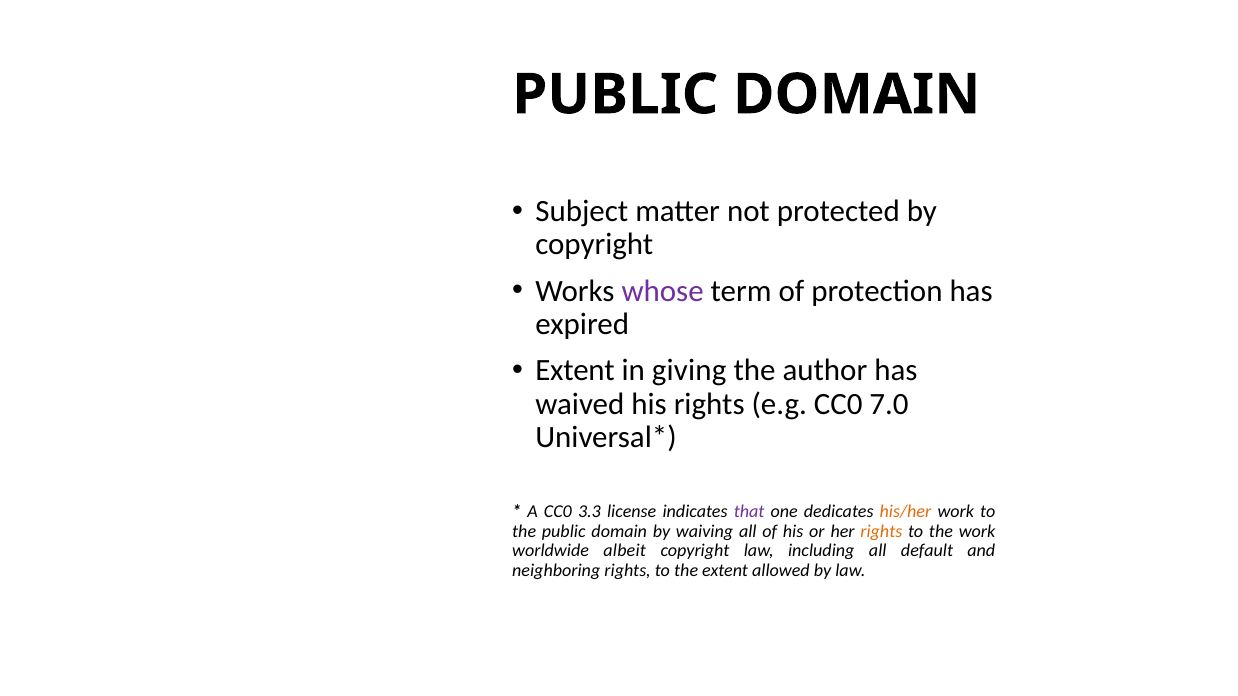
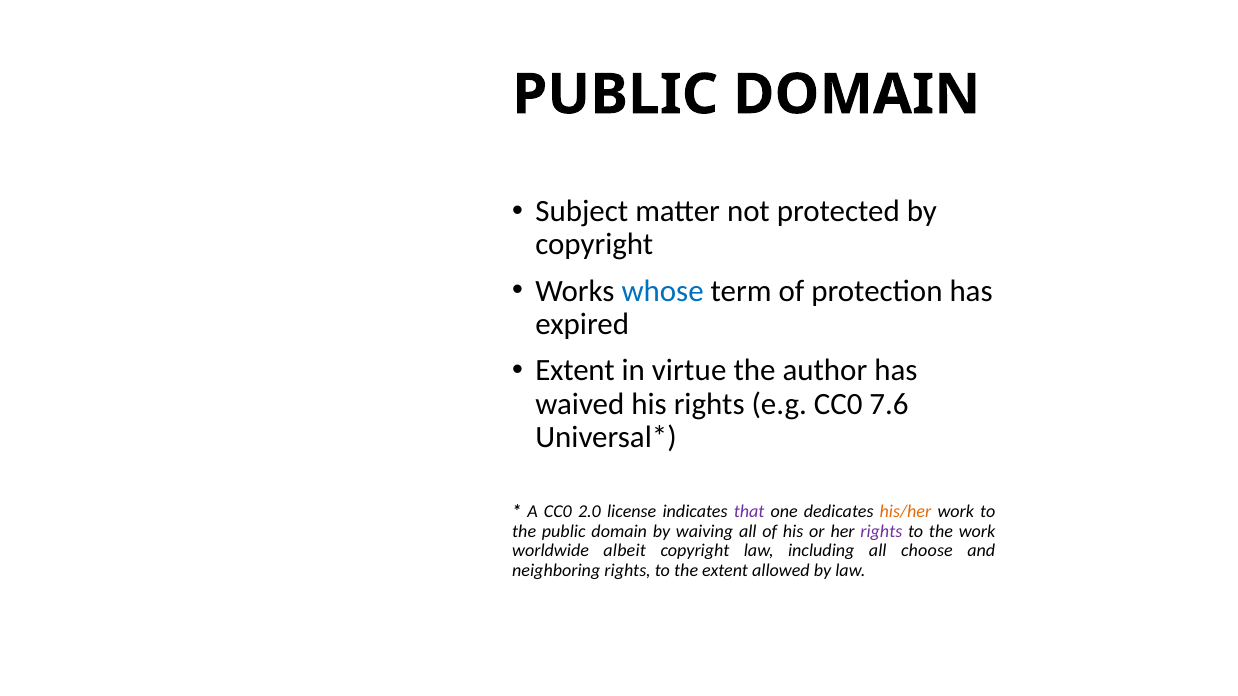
whose colour: purple -> blue
giving: giving -> virtue
7.0: 7.0 -> 7.6
3.3: 3.3 -> 2.0
rights at (881, 532) colour: orange -> purple
default: default -> choose
